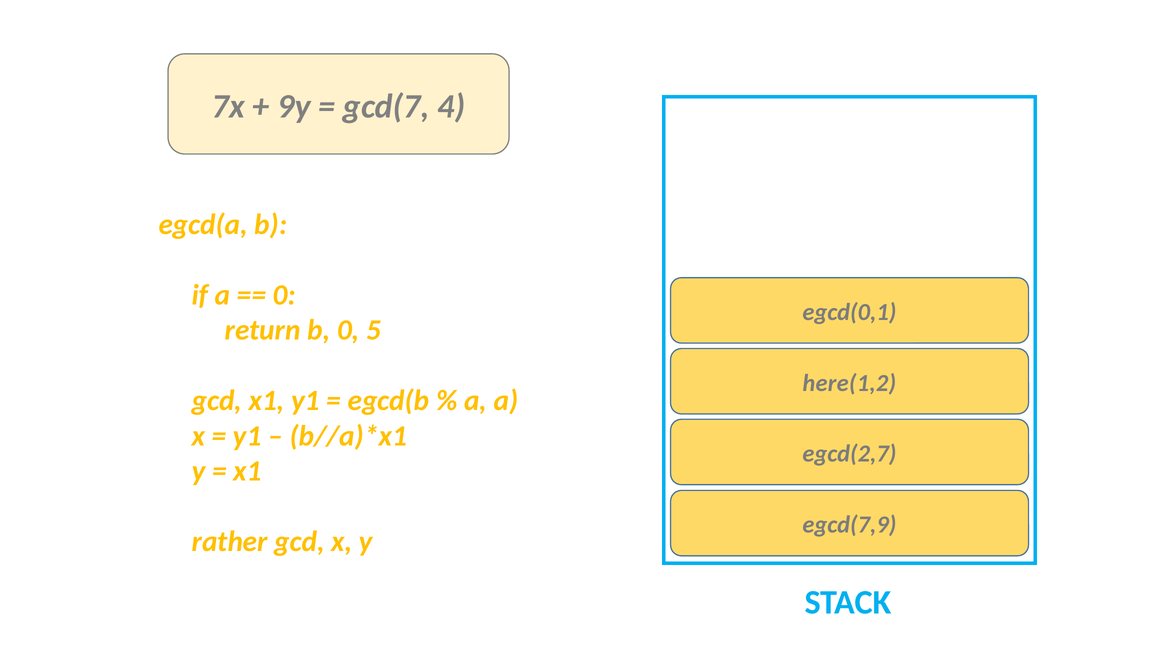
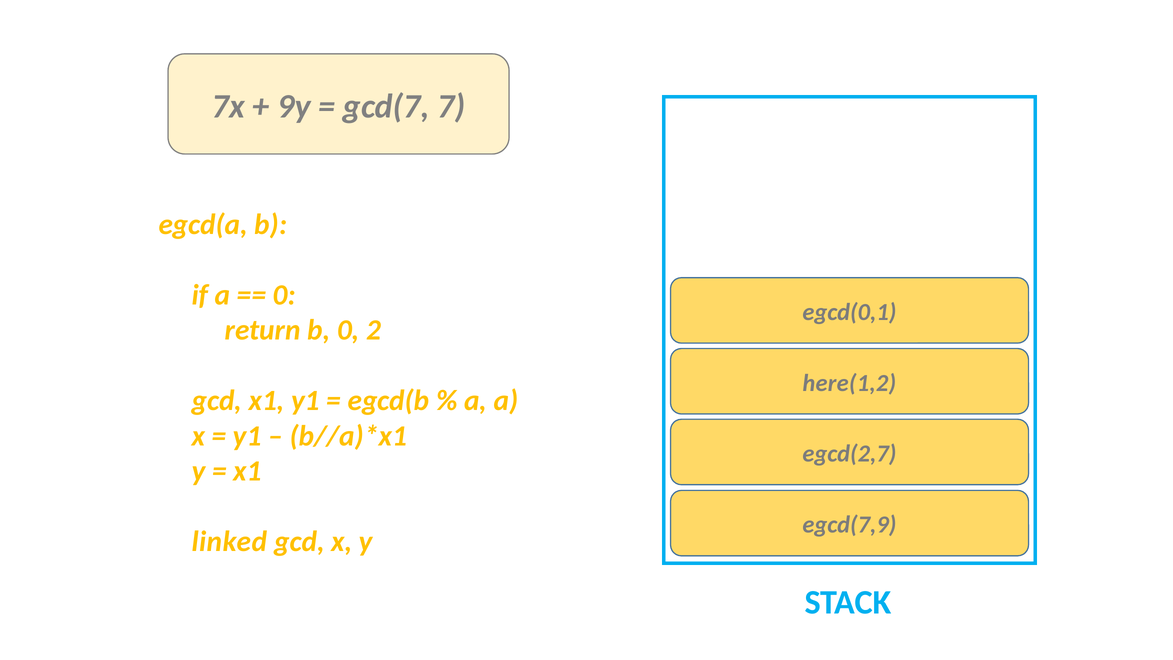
4: 4 -> 7
5: 5 -> 2
rather: rather -> linked
